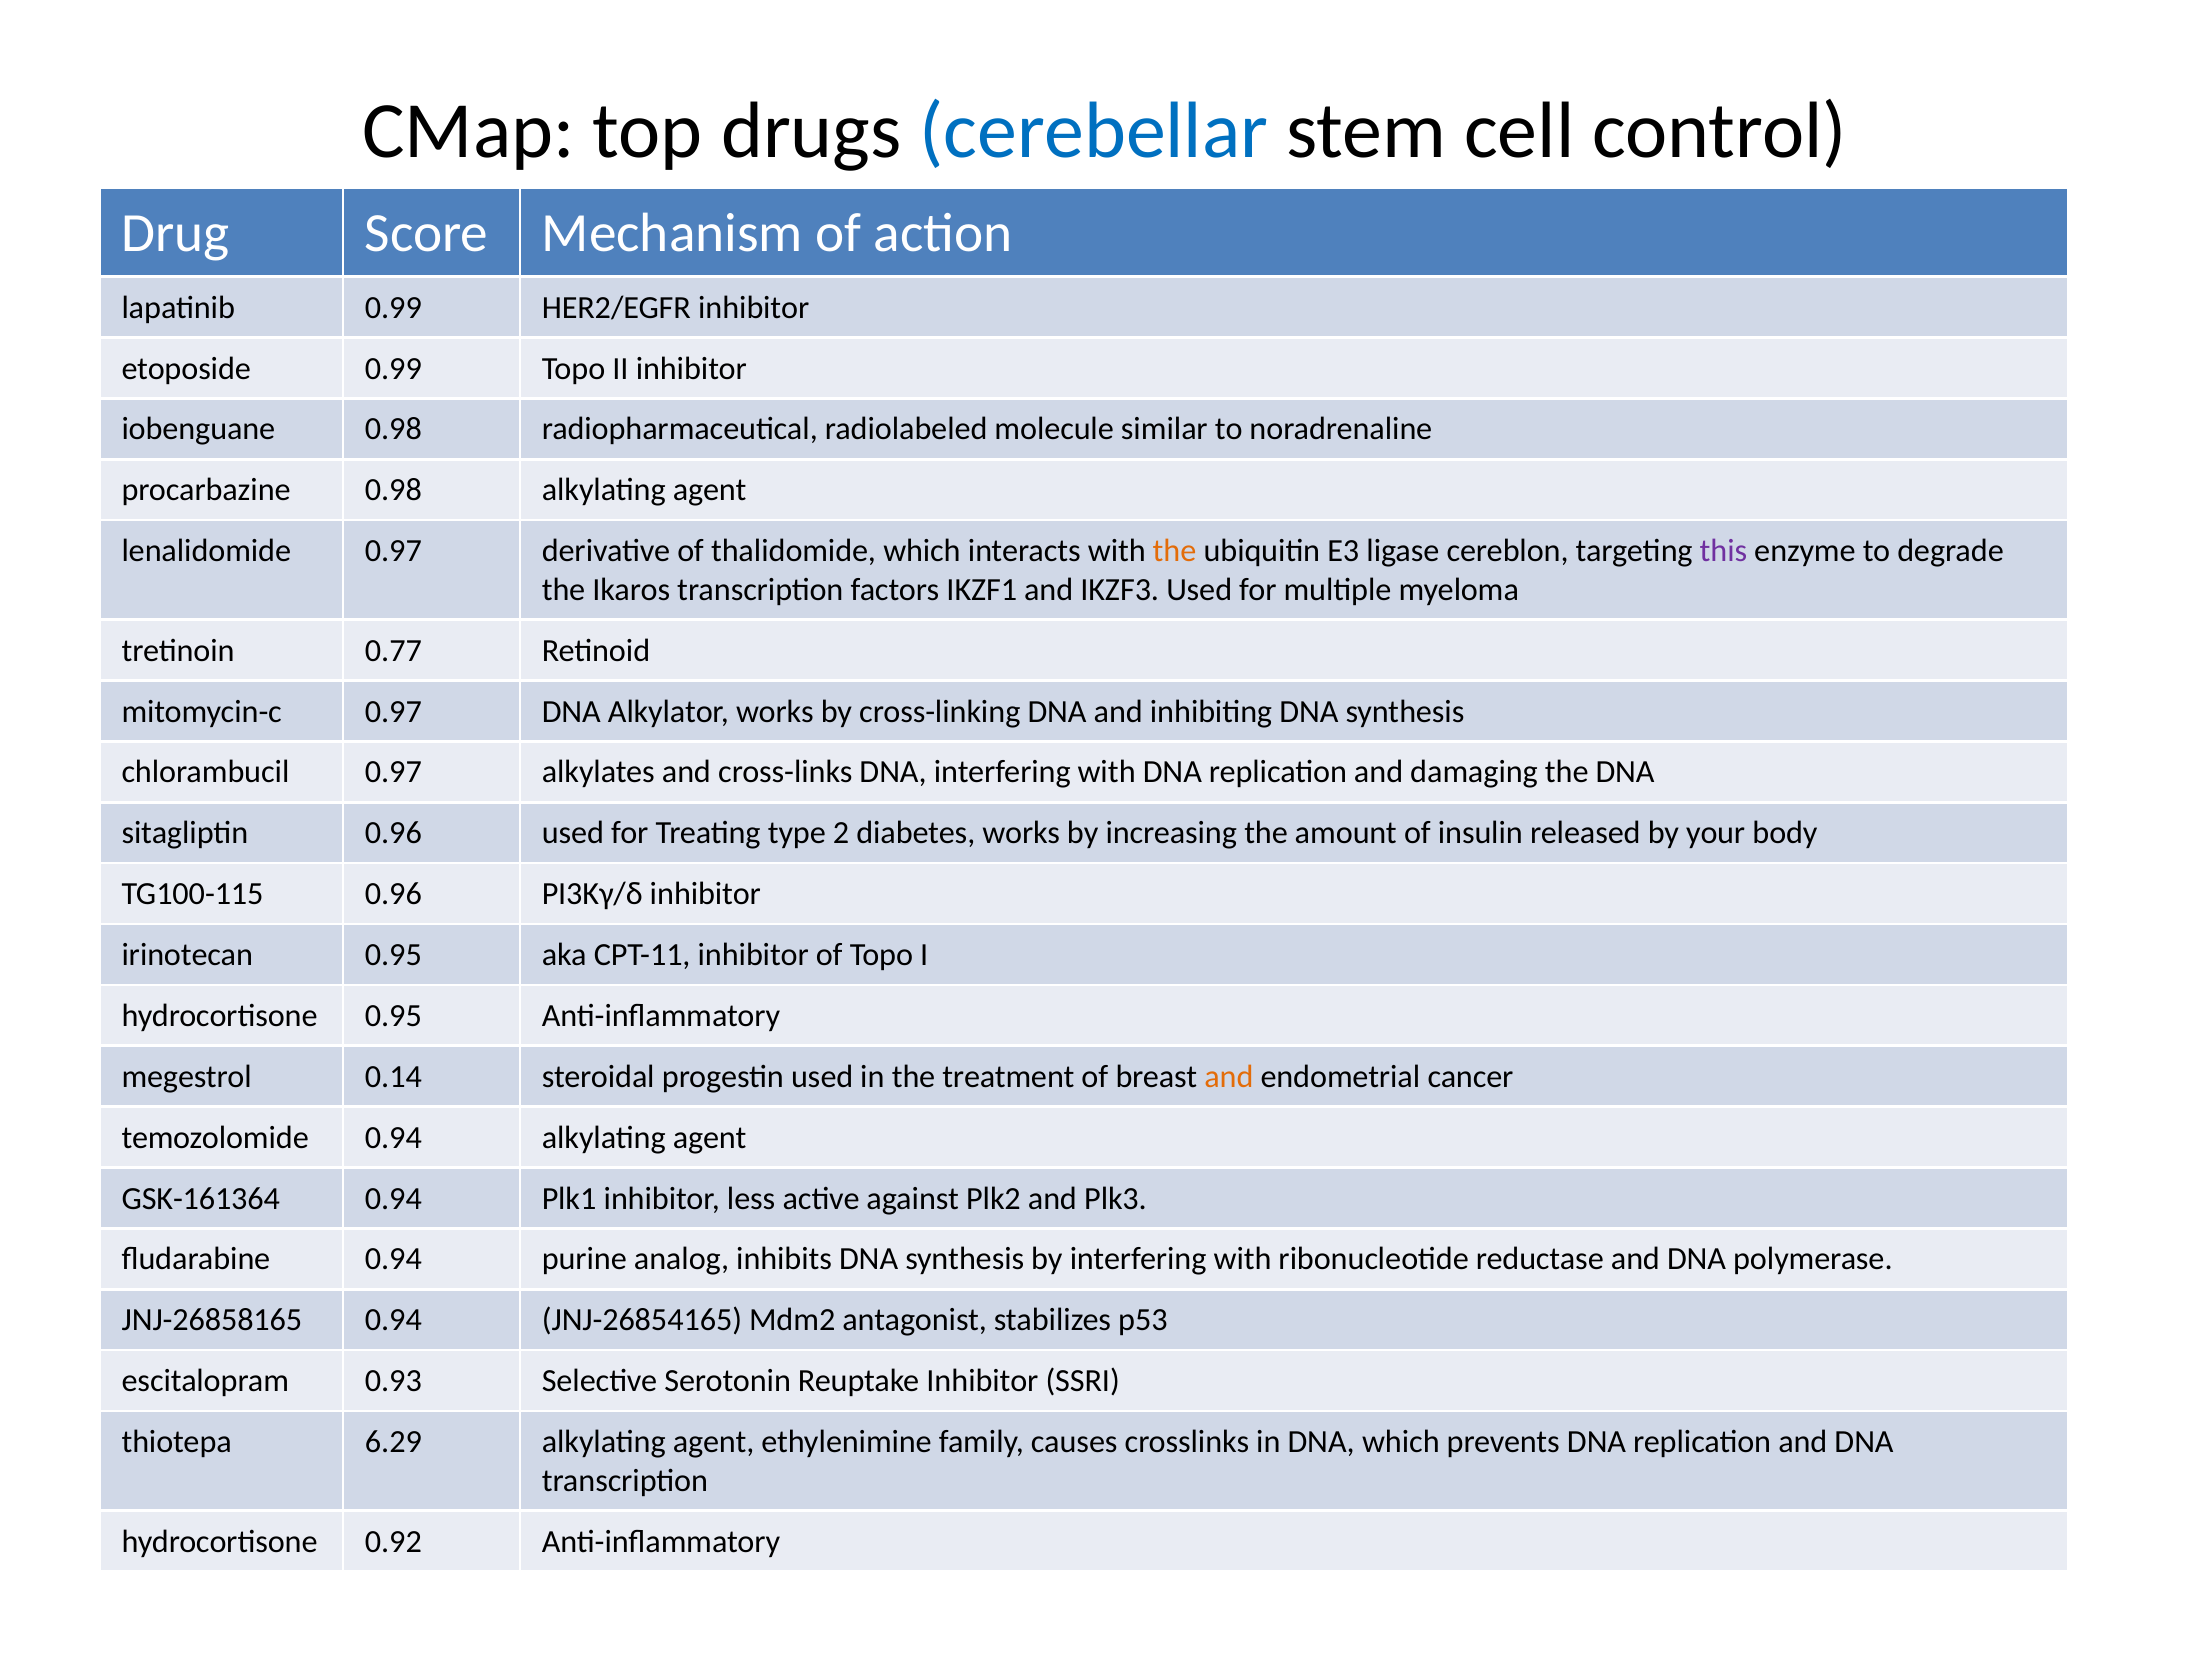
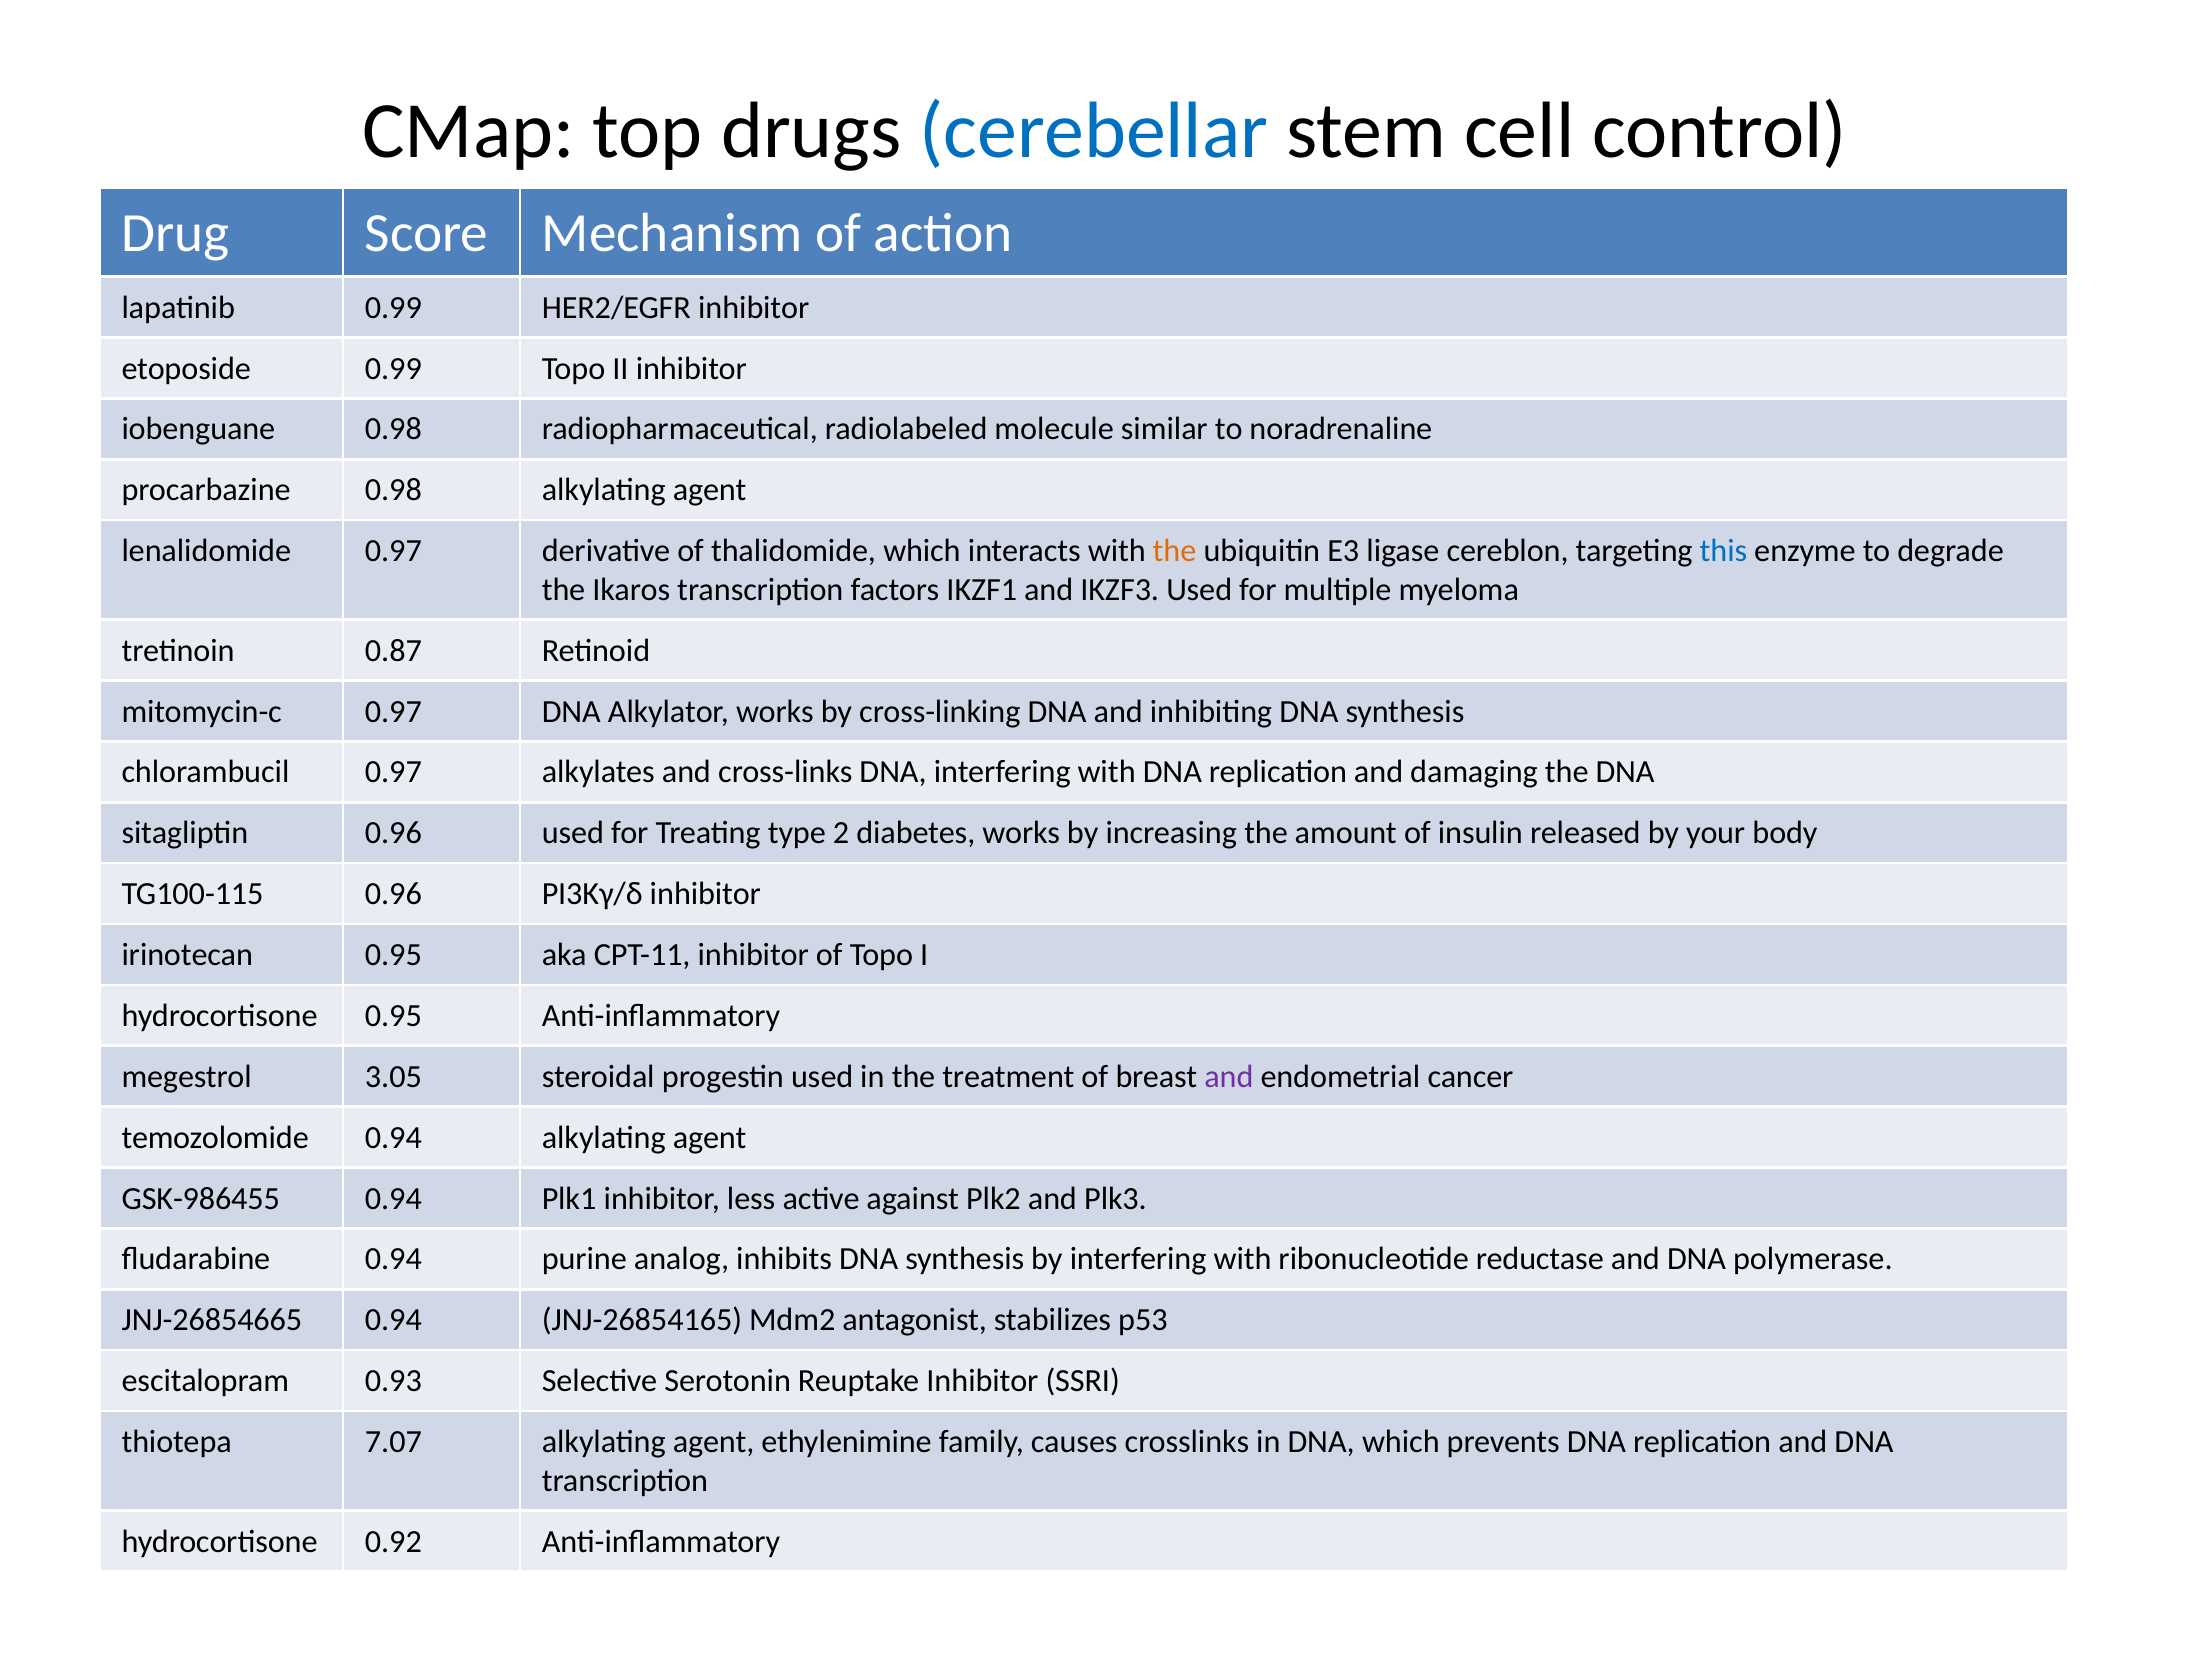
this colour: purple -> blue
0.77: 0.77 -> 0.87
0.14: 0.14 -> 3.05
and at (1229, 1077) colour: orange -> purple
GSK-161364: GSK-161364 -> GSK-986455
JNJ-26858165: JNJ-26858165 -> JNJ-26854665
6.29: 6.29 -> 7.07
